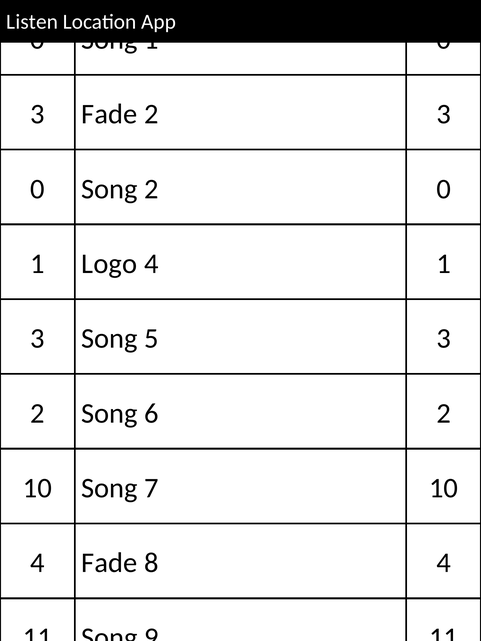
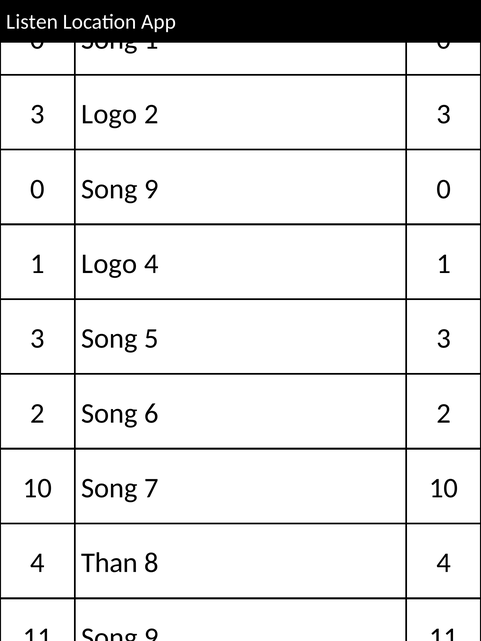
Fade at (109, 114): Fade -> Logo
0 Song 2: 2 -> 9
4 Fade: Fade -> Than
